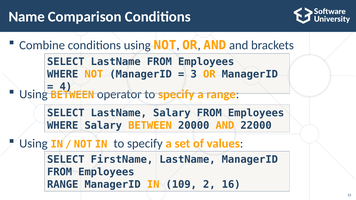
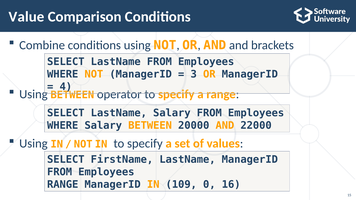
Name: Name -> Value
2: 2 -> 0
